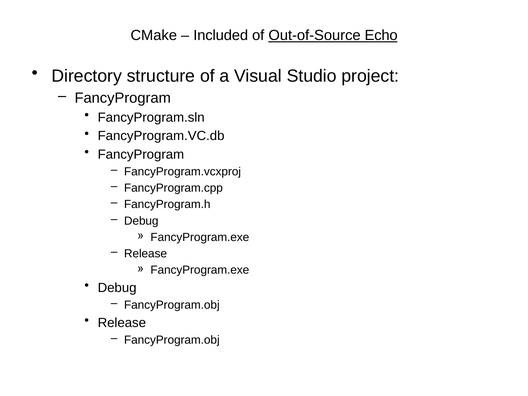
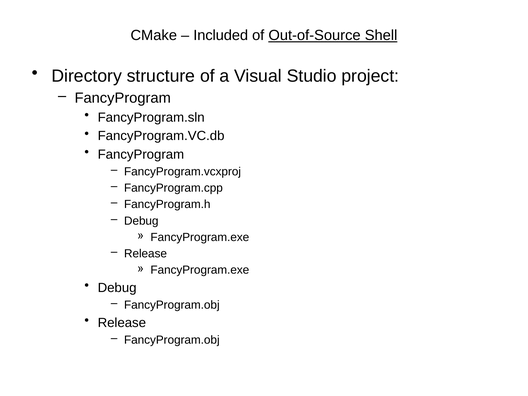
Echo: Echo -> Shell
